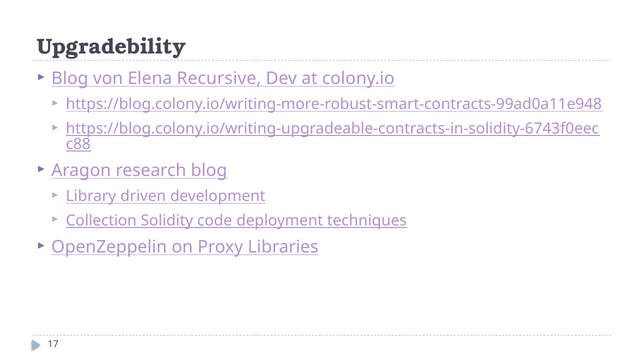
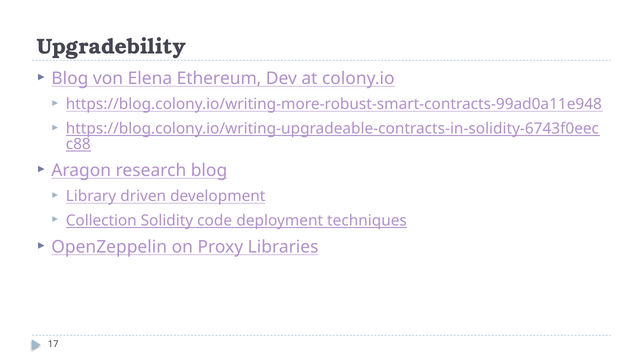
Recursive: Recursive -> Ethereum
